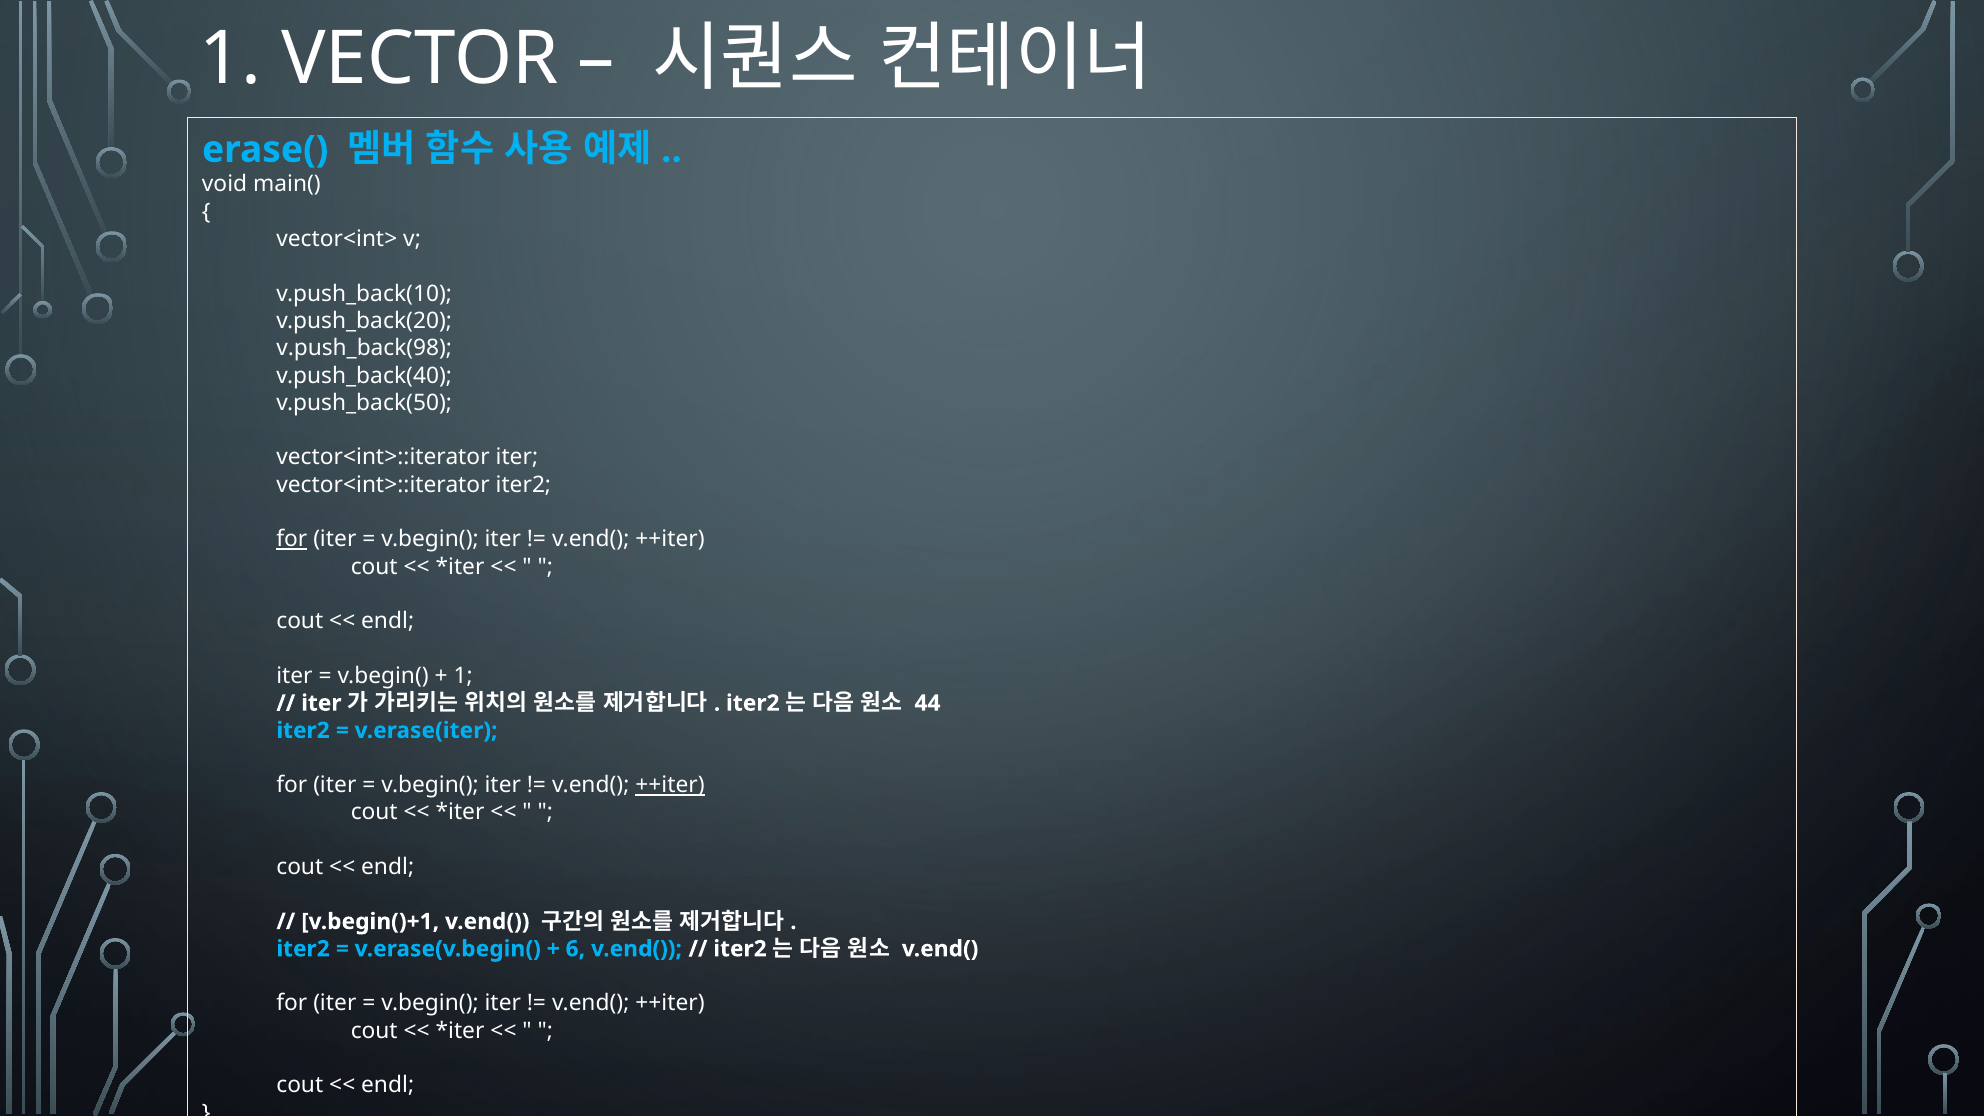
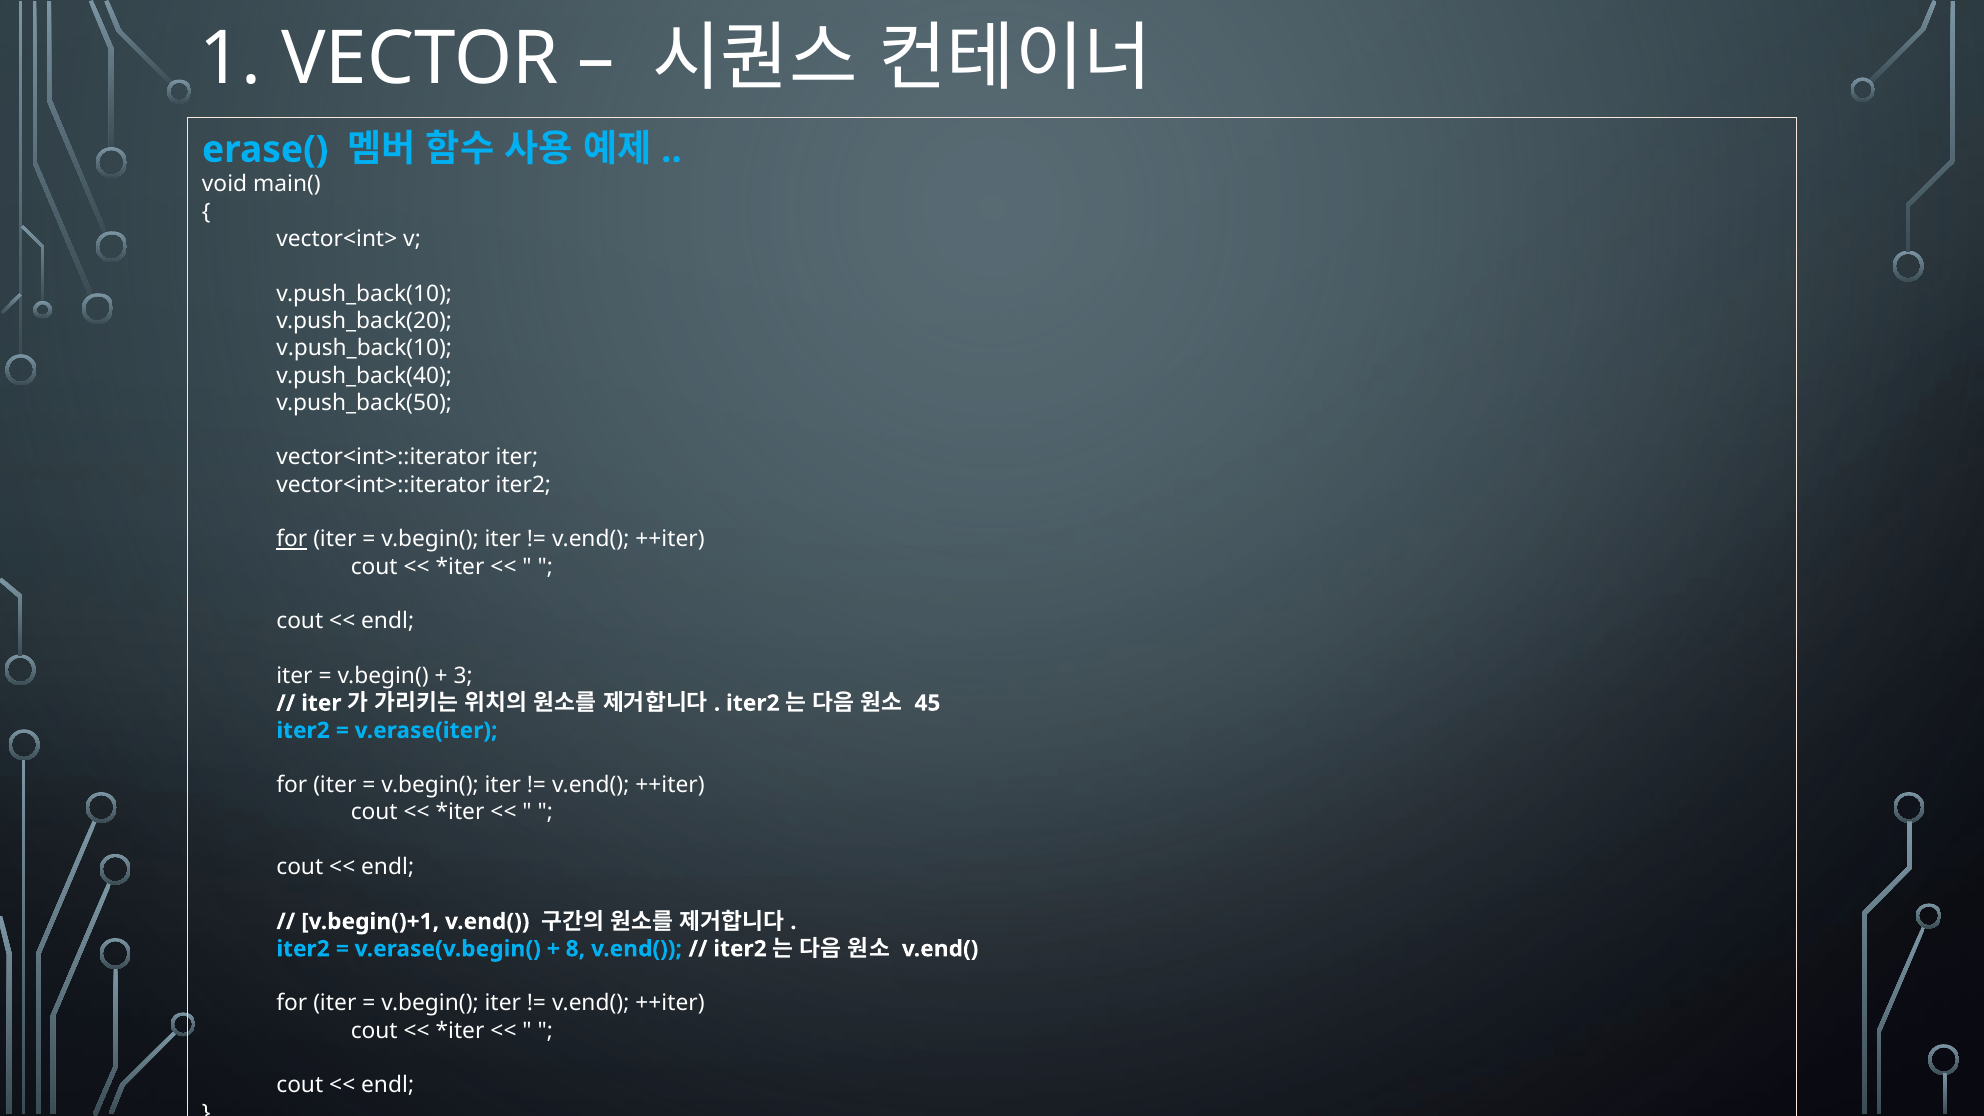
v.push_back(98 at (364, 348): v.push_back(98 -> v.push_back(10
1 at (463, 676): 1 -> 3
44: 44 -> 45
++iter at (670, 785) underline: present -> none
6: 6 -> 8
